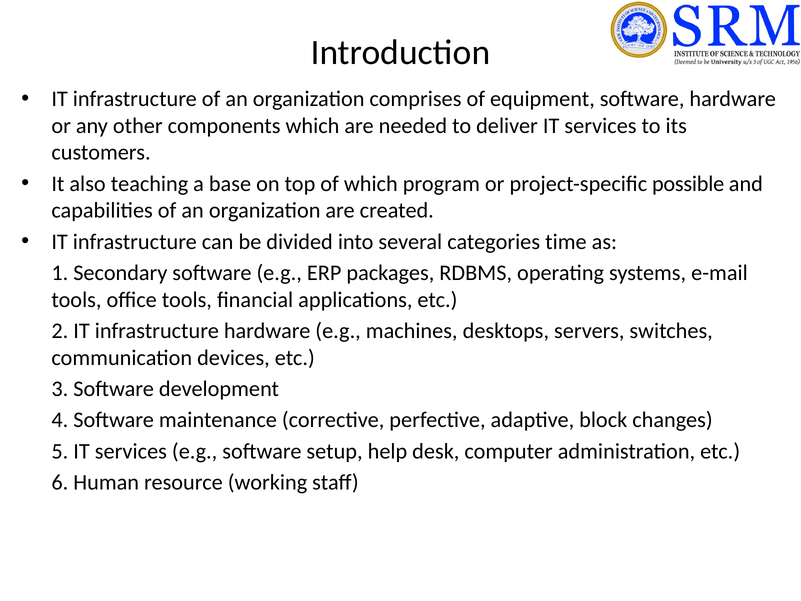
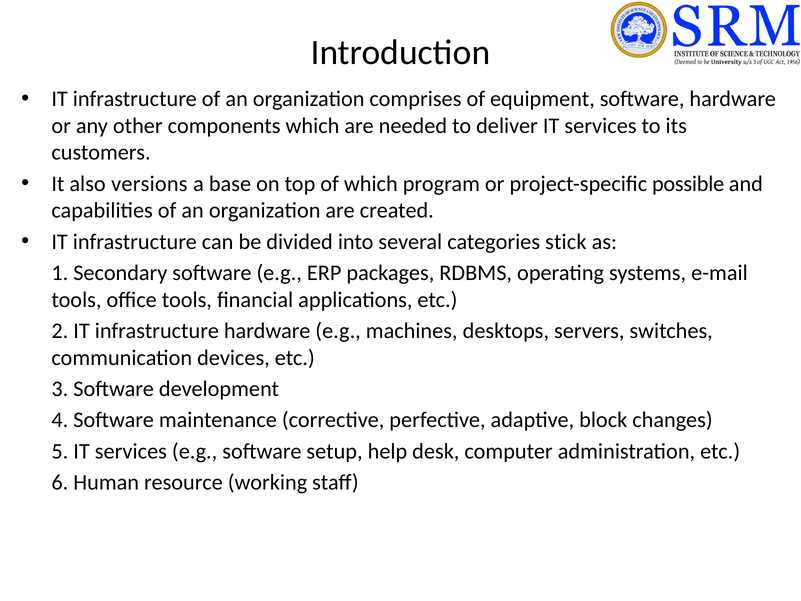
teaching: teaching -> versions
time: time -> stick
